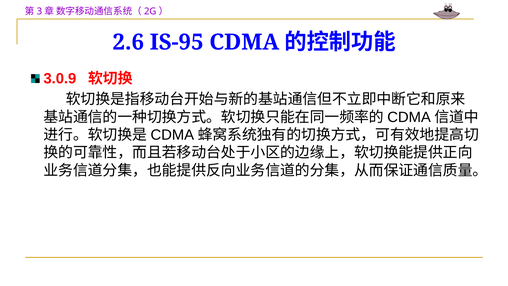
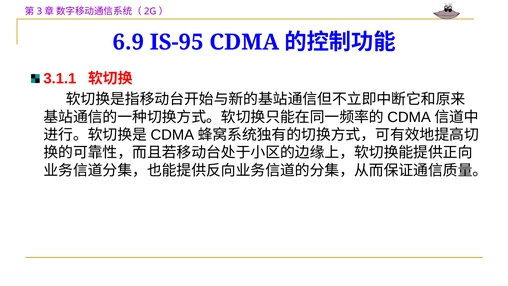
2.6: 2.6 -> 6.9
3.0.9: 3.0.9 -> 3.1.1
